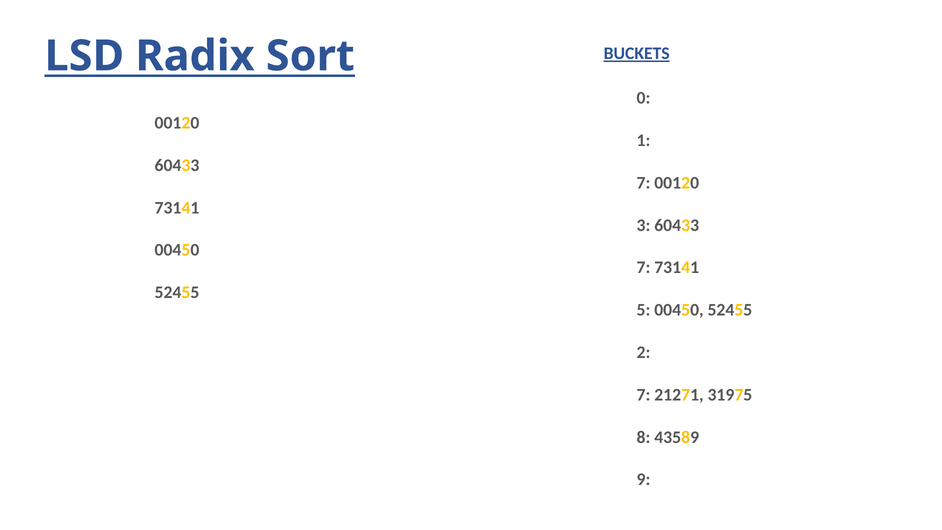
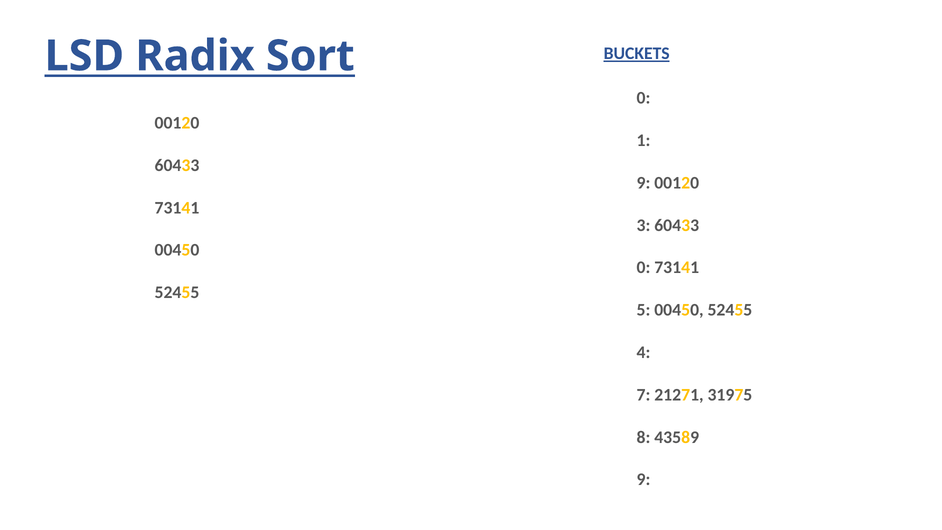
7 at (643, 183): 7 -> 9
7 at (643, 268): 7 -> 0
2: 2 -> 4
